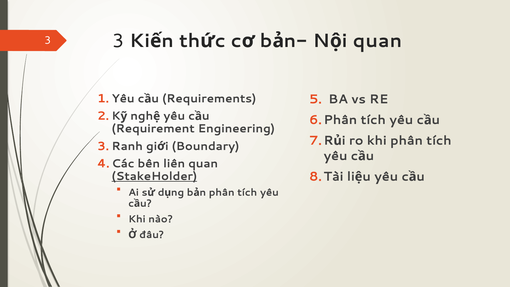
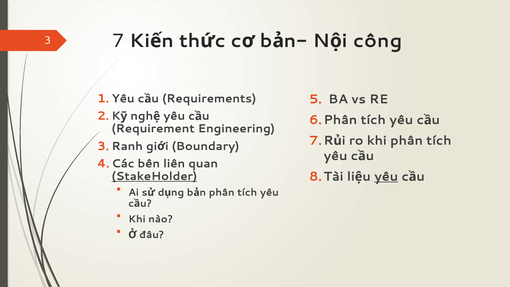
3 3: 3 -> 7
quan at (378, 41): quan -> công
yêu at (386, 177) underline: none -> present
